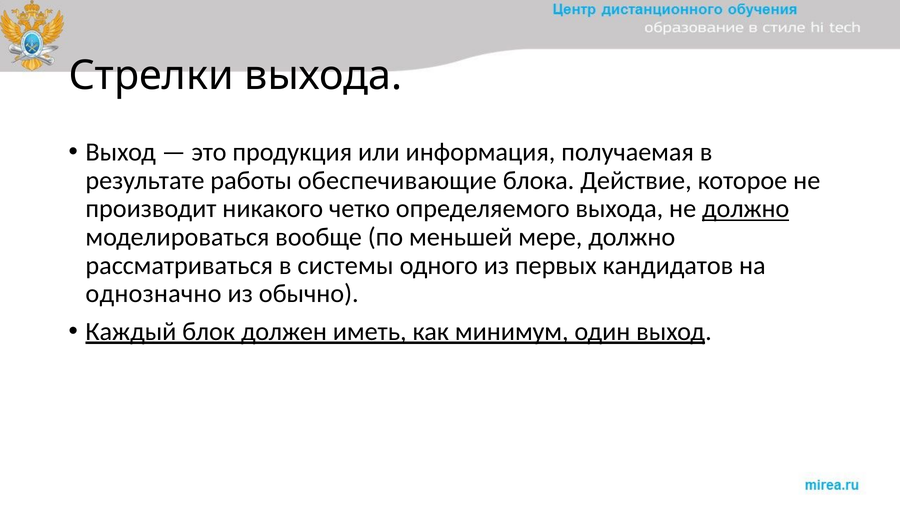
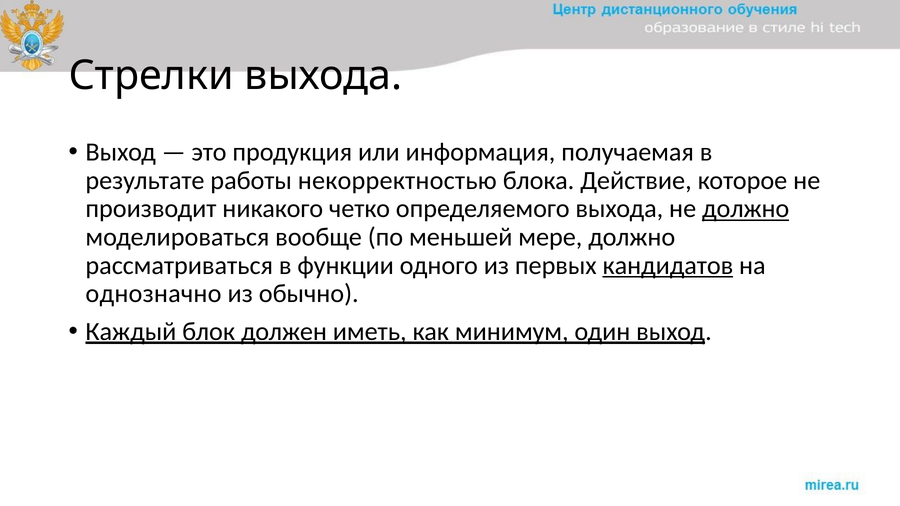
обеспечивающие: обеспечивающие -> некорректностью
системы: системы -> функции
кандидатов underline: none -> present
